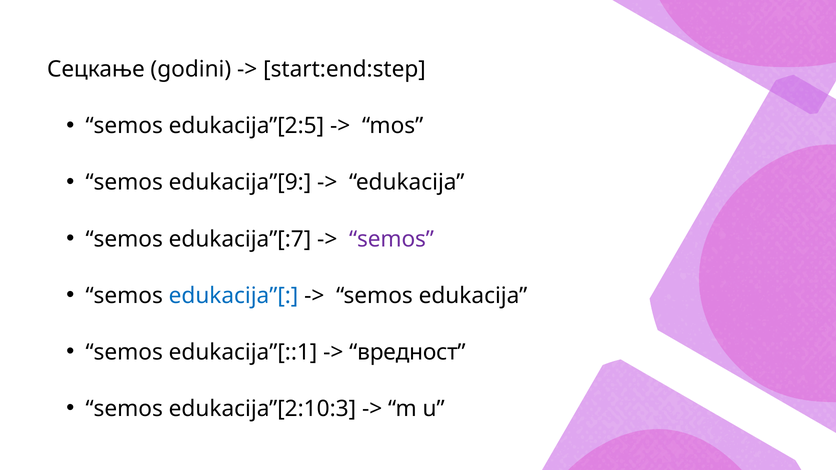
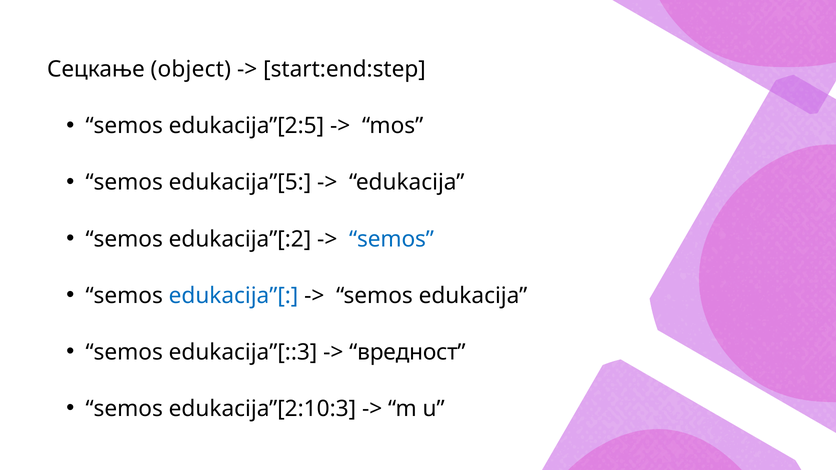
godini: godini -> object
edukacija”[9: edukacija”[9 -> edukacija”[5
edukacija”[:7: edukacija”[:7 -> edukacija”[:2
semos at (391, 239) colour: purple -> blue
edukacija”[::1: edukacija”[::1 -> edukacija”[::3
